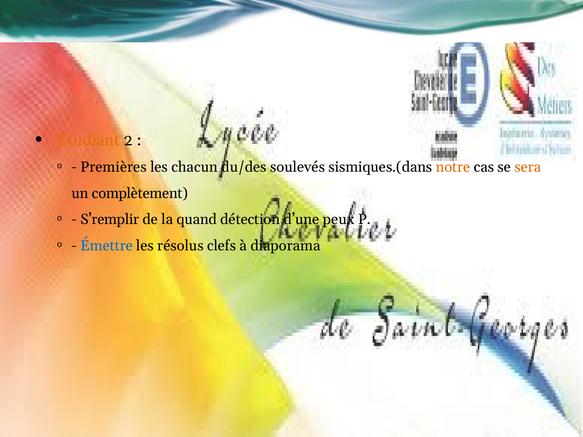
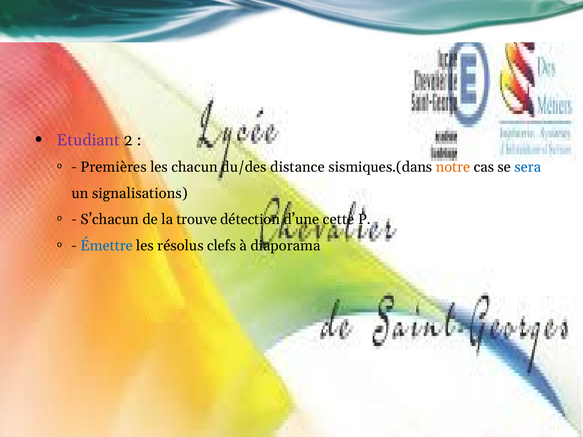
Etudiant colour: orange -> purple
soulevés: soulevés -> distance
sera colour: orange -> blue
complètement: complètement -> signalisations
S’remplir: S’remplir -> S’chacun
quand: quand -> trouve
peux: peux -> cette
